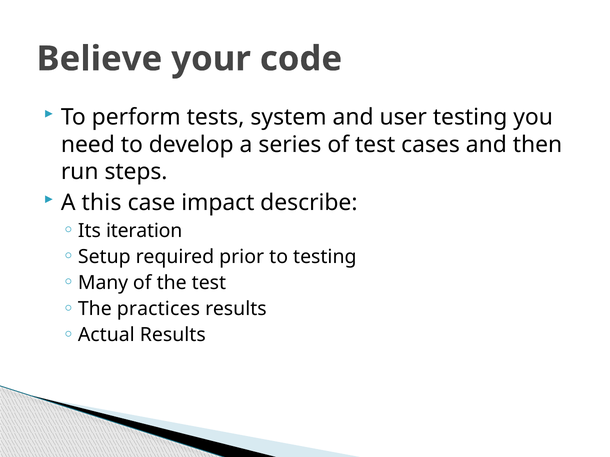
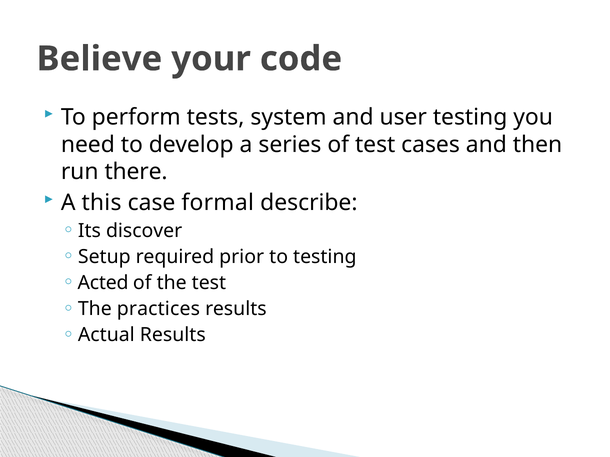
steps: steps -> there
impact: impact -> formal
iteration: iteration -> discover
Many: Many -> Acted
